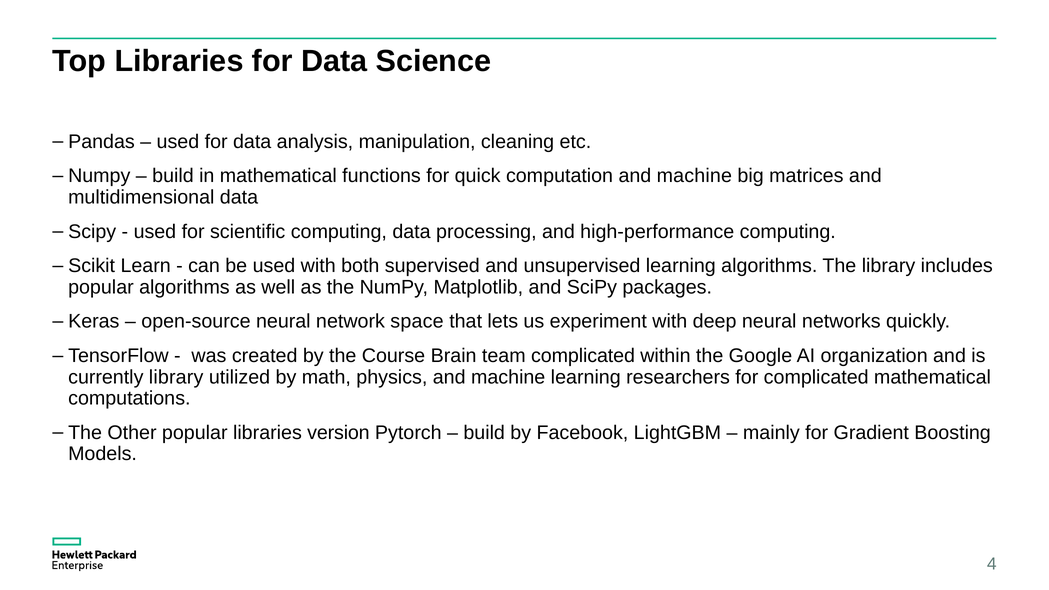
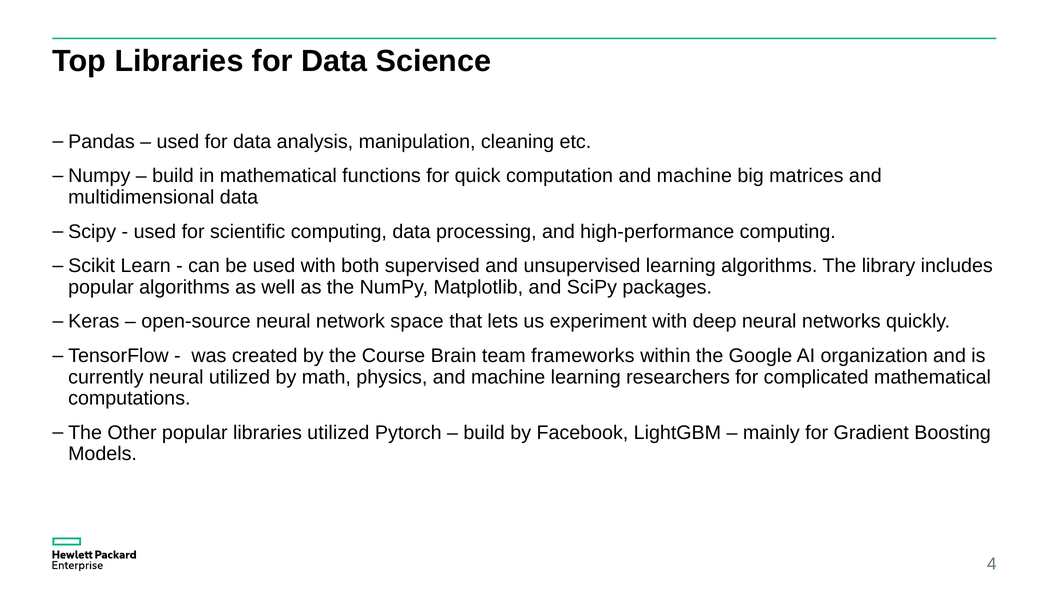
team complicated: complicated -> frameworks
currently library: library -> neural
libraries version: version -> utilized
